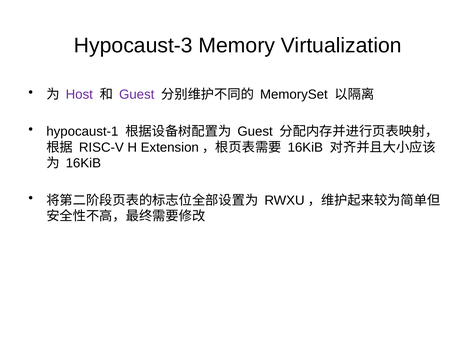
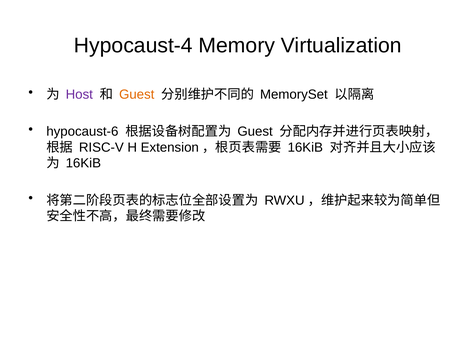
Hypocaust-3: Hypocaust-3 -> Hypocaust-4
Guest at (137, 95) colour: purple -> orange
hypocaust-1: hypocaust-1 -> hypocaust-6
